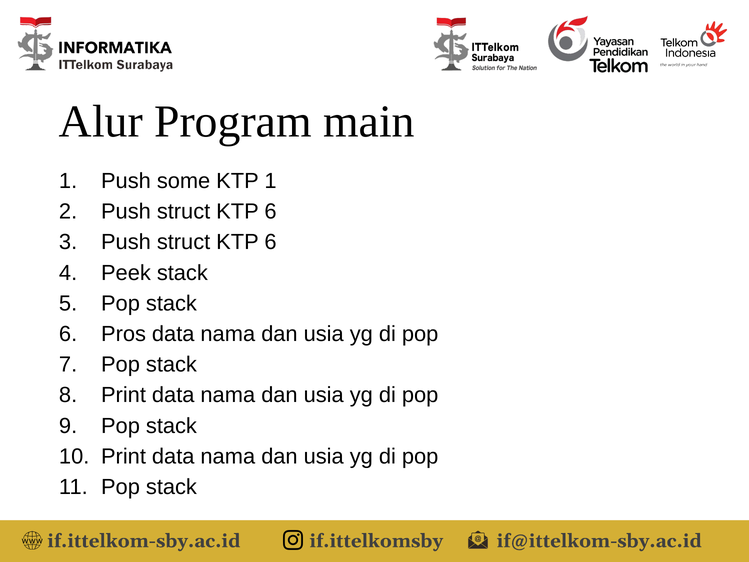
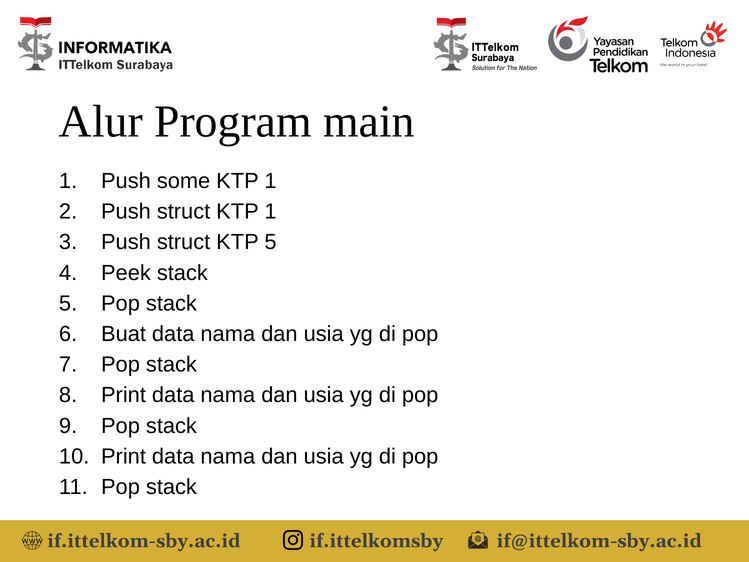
6 at (270, 212): 6 -> 1
6 at (270, 242): 6 -> 5
Pros: Pros -> Buat
